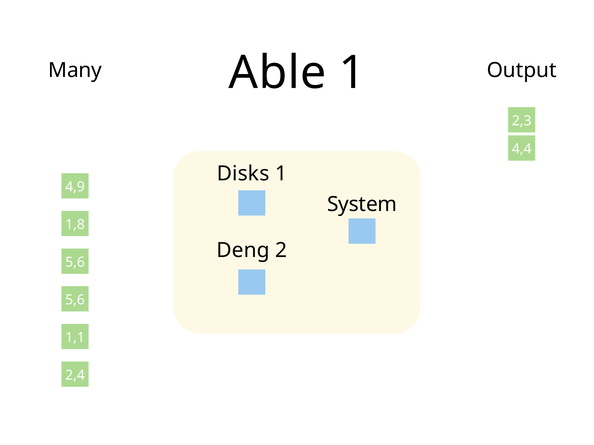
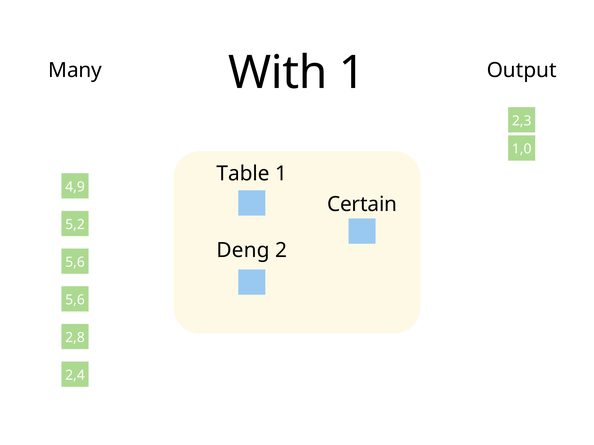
Able: Able -> With
4,4: 4,4 -> 1,0
Disks: Disks -> Table
System: System -> Certain
1,8: 1,8 -> 5,2
1,1: 1,1 -> 2,8
